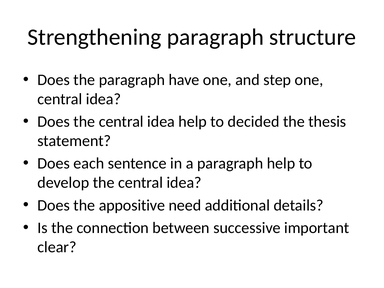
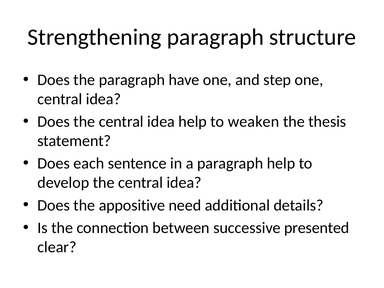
decided: decided -> weaken
important: important -> presented
